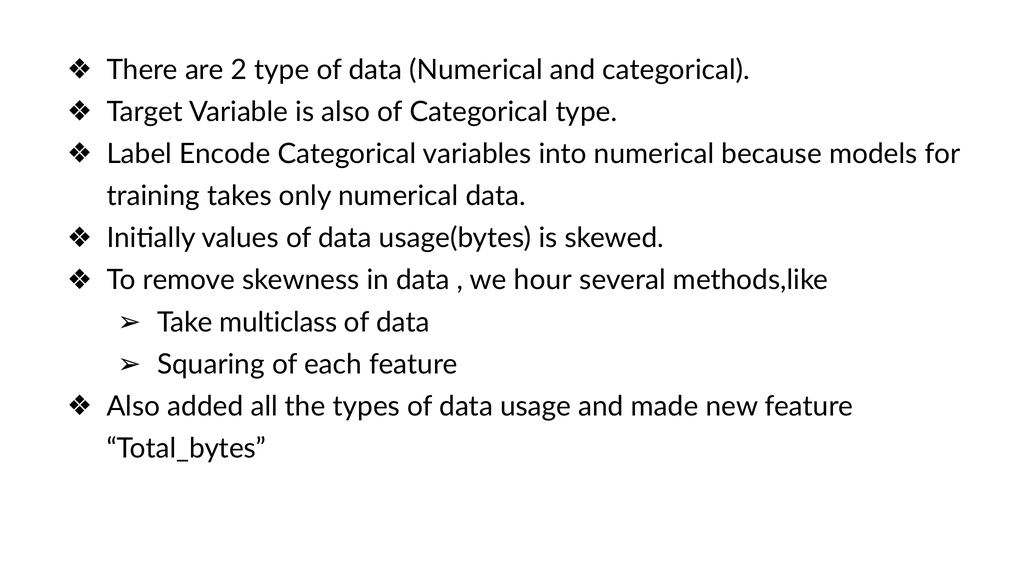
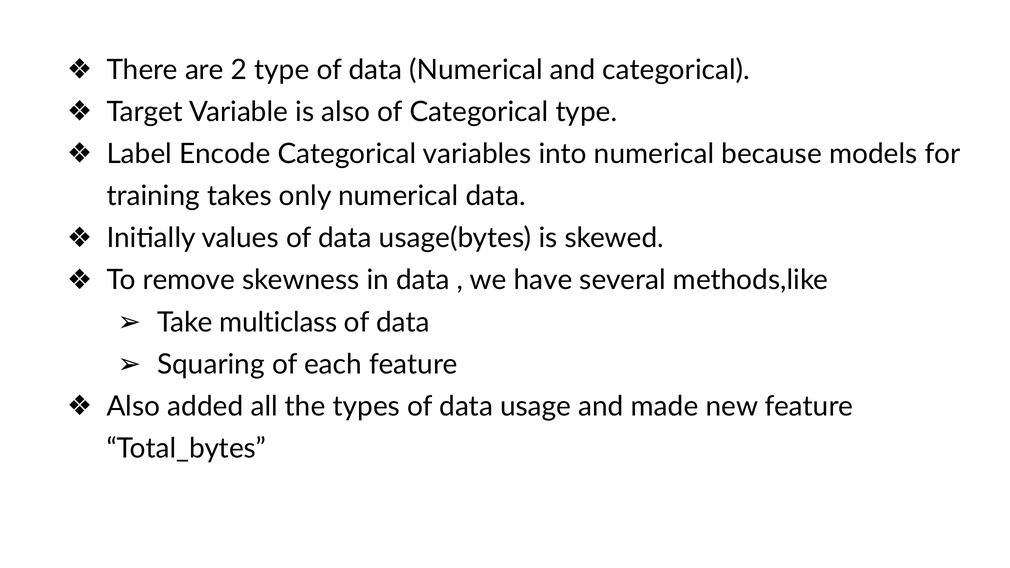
hour: hour -> have
